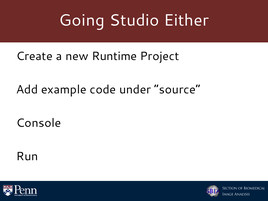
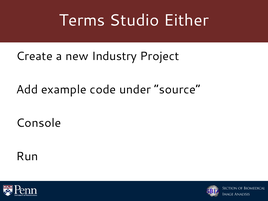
Going: Going -> Terms
Runtime: Runtime -> Industry
